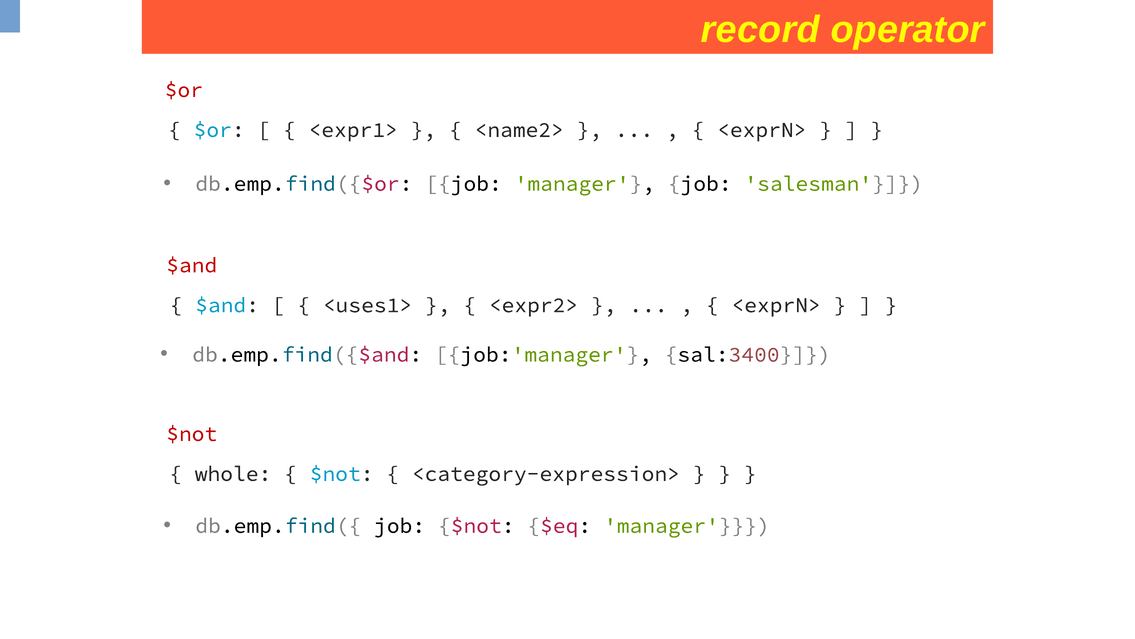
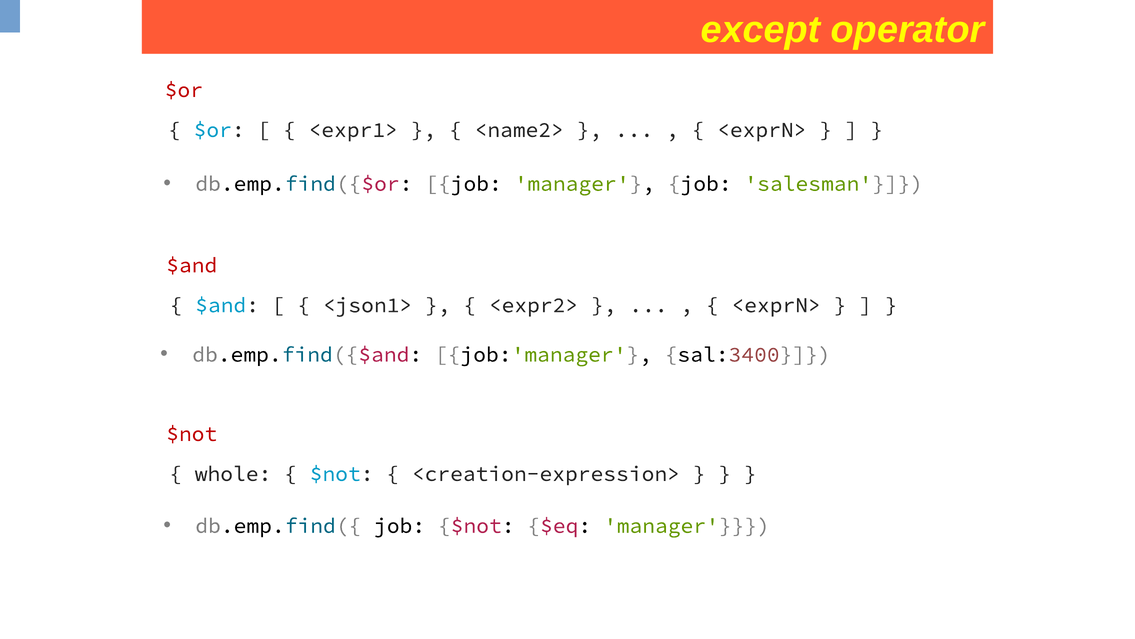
record: record -> except
<uses1>: <uses1> -> <json1>
<category-expression>: <category-expression> -> <creation-expression>
